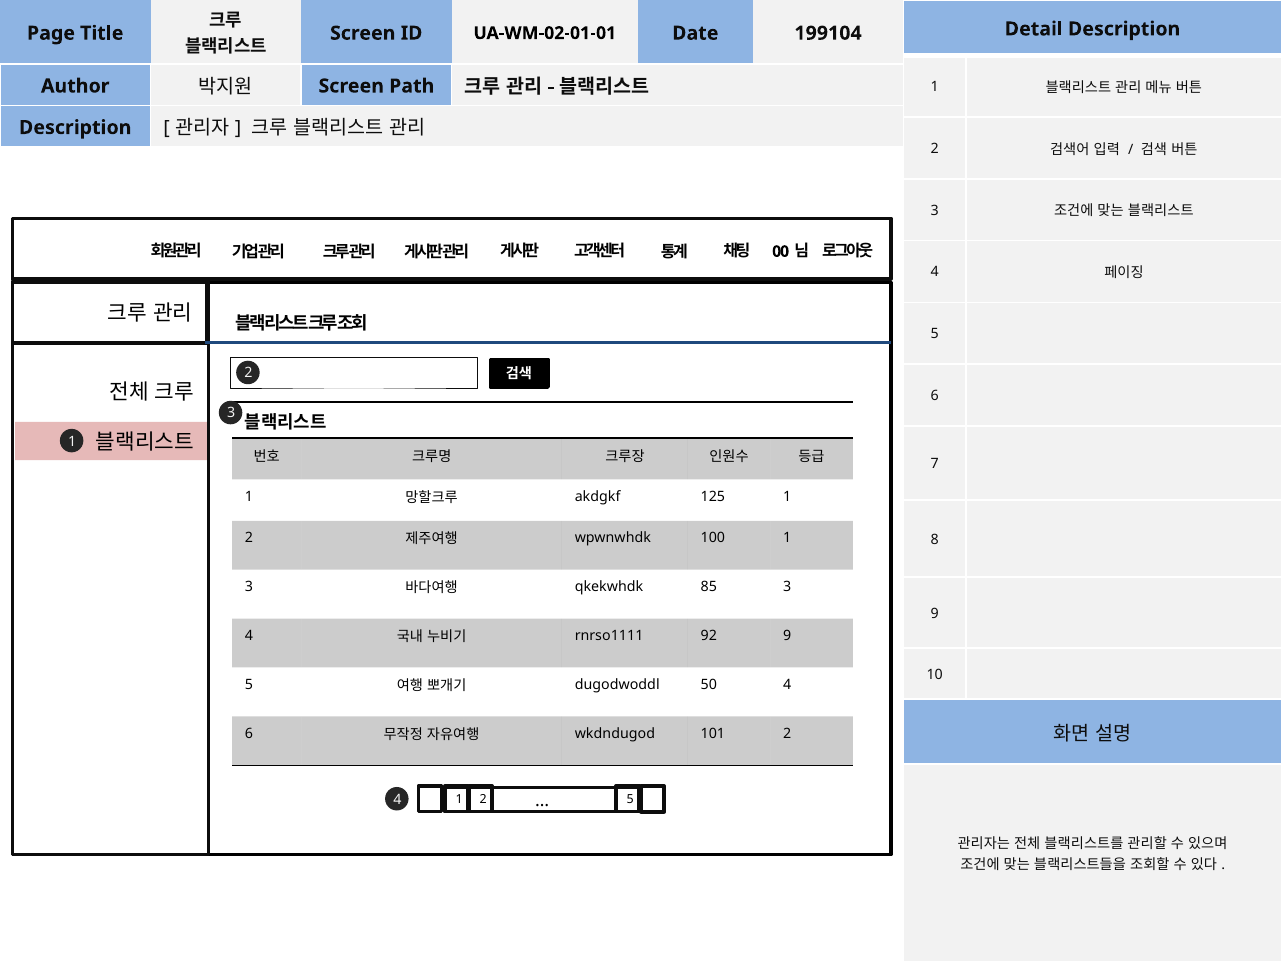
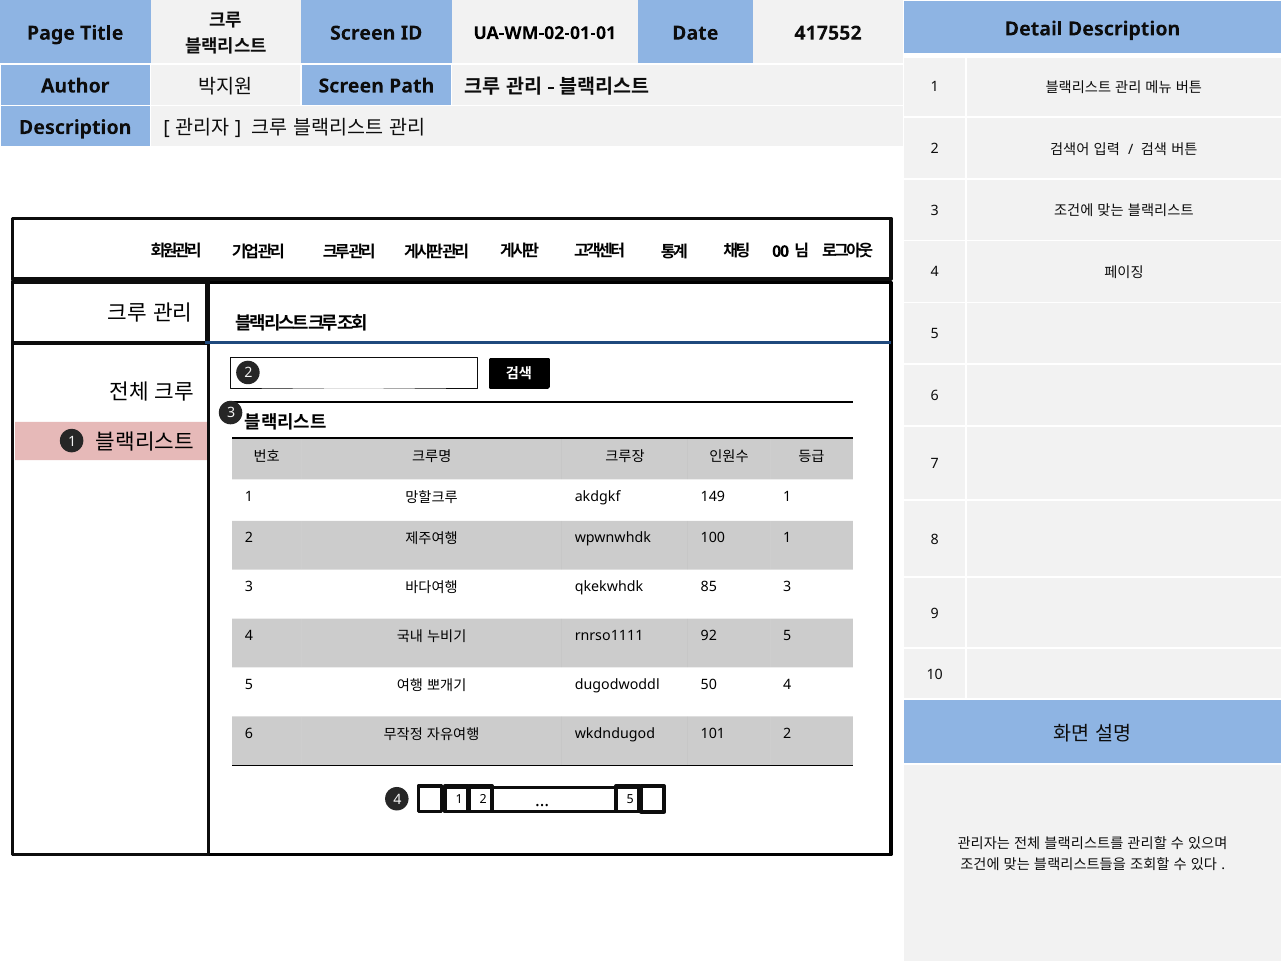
199104: 199104 -> 417552
125: 125 -> 149
92 9: 9 -> 5
